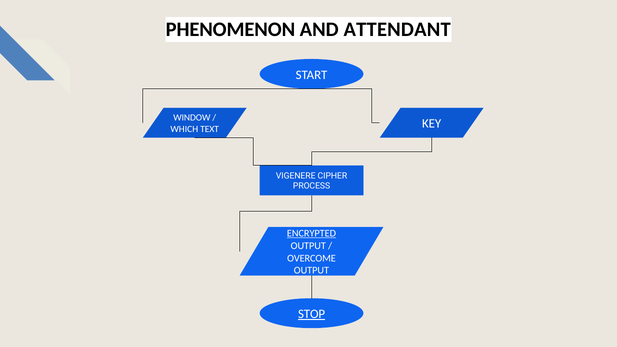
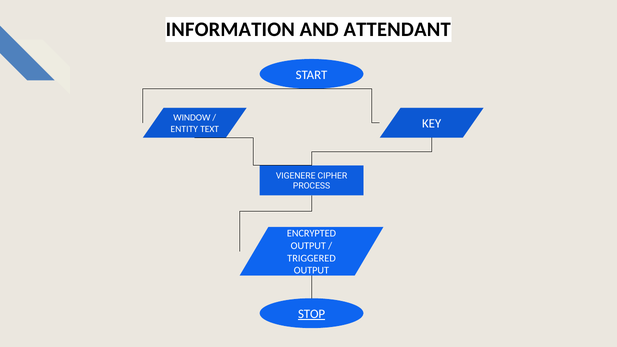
PHENOMENON: PHENOMENON -> INFORMATION
WHICH: WHICH -> ENTITY
ENCRYPTED underline: present -> none
OVERCOME: OVERCOME -> TRIGGERED
